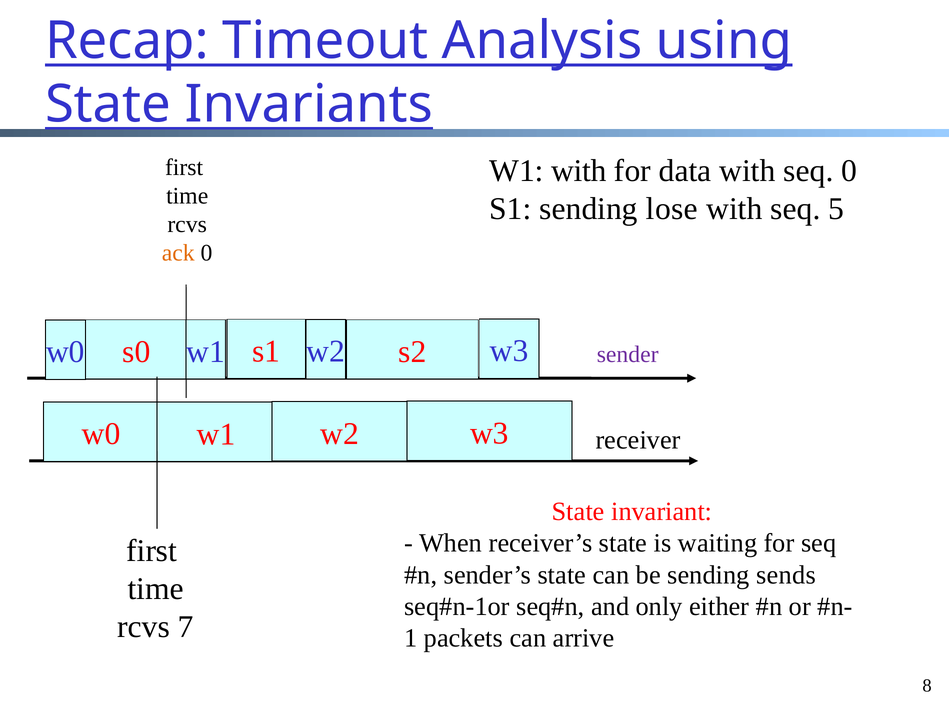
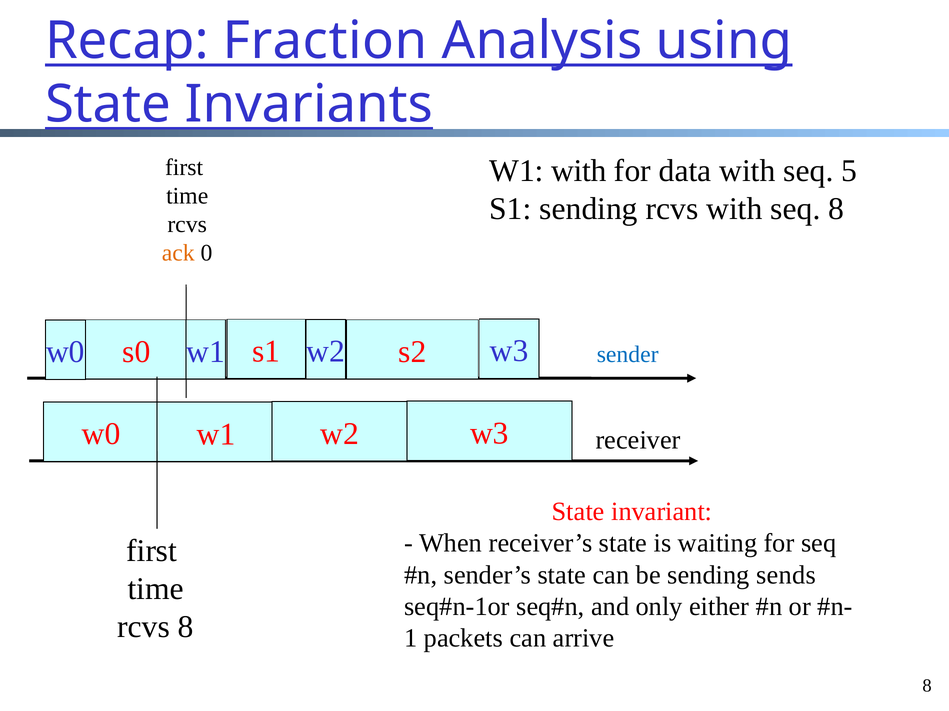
Timeout: Timeout -> Fraction
seq 0: 0 -> 5
sending lose: lose -> rcvs
seq 5: 5 -> 8
sender colour: purple -> blue
rcvs 7: 7 -> 8
